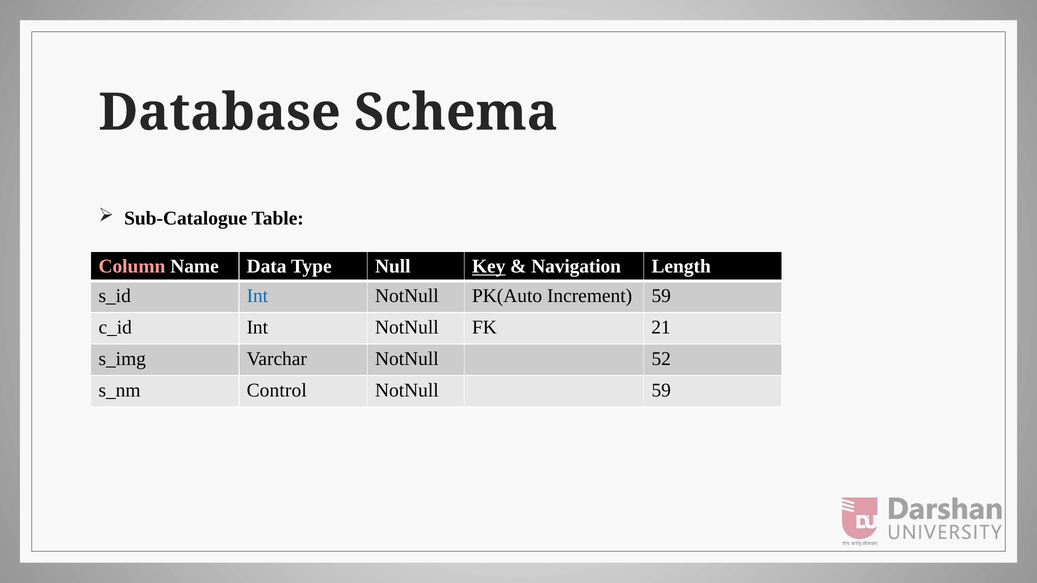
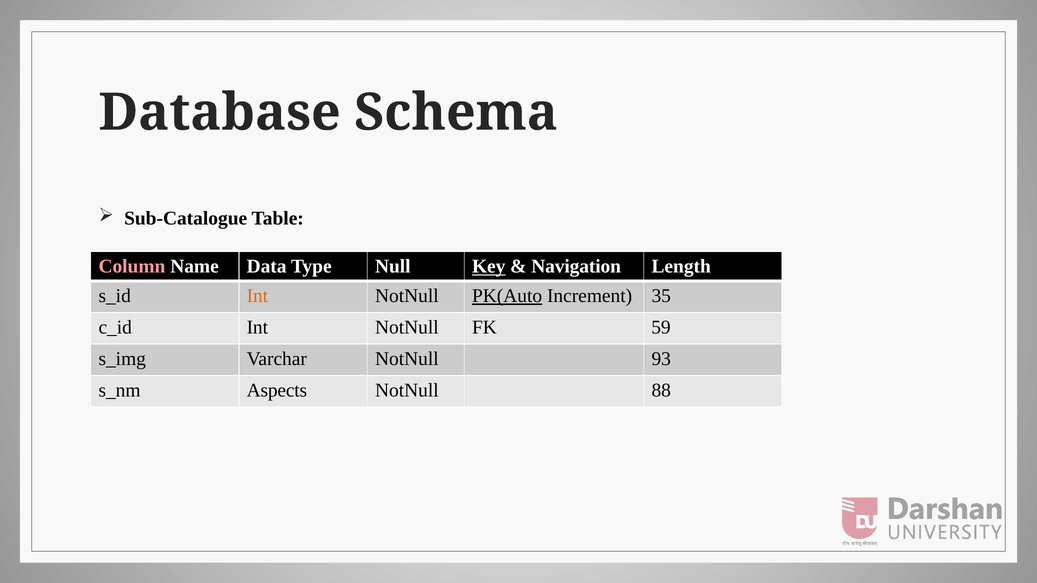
Int at (257, 296) colour: blue -> orange
PK(Auto underline: none -> present
Increment 59: 59 -> 35
21: 21 -> 59
52: 52 -> 93
Control: Control -> Aspects
NotNull 59: 59 -> 88
